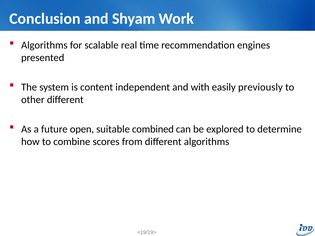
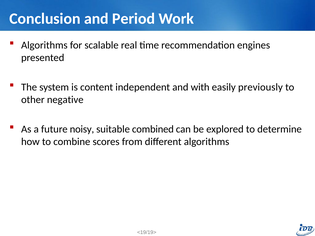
Shyam: Shyam -> Period
other different: different -> negative
open: open -> noisy
